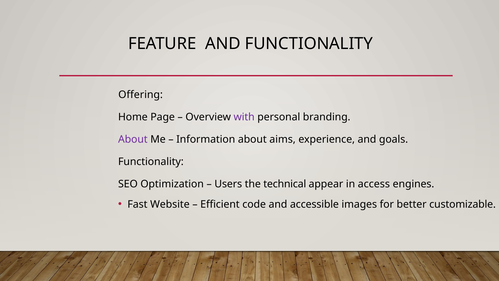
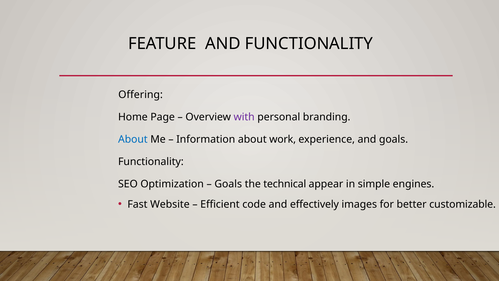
About at (133, 139) colour: purple -> blue
aims: aims -> work
Users at (228, 184): Users -> Goals
access: access -> simple
accessible: accessible -> effectively
